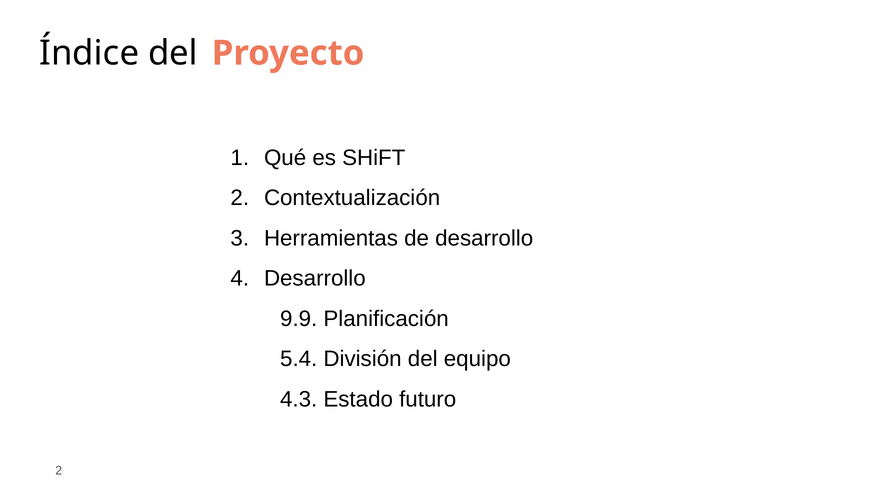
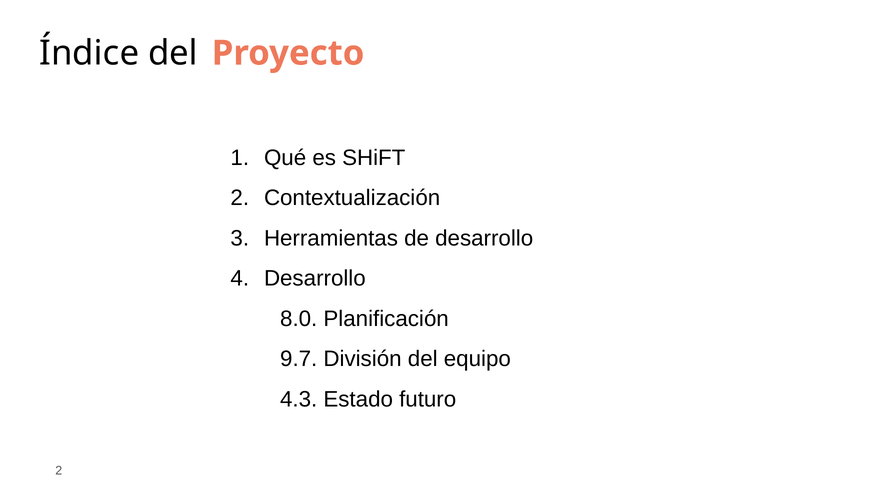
9.9: 9.9 -> 8.0
5.4: 5.4 -> 9.7
